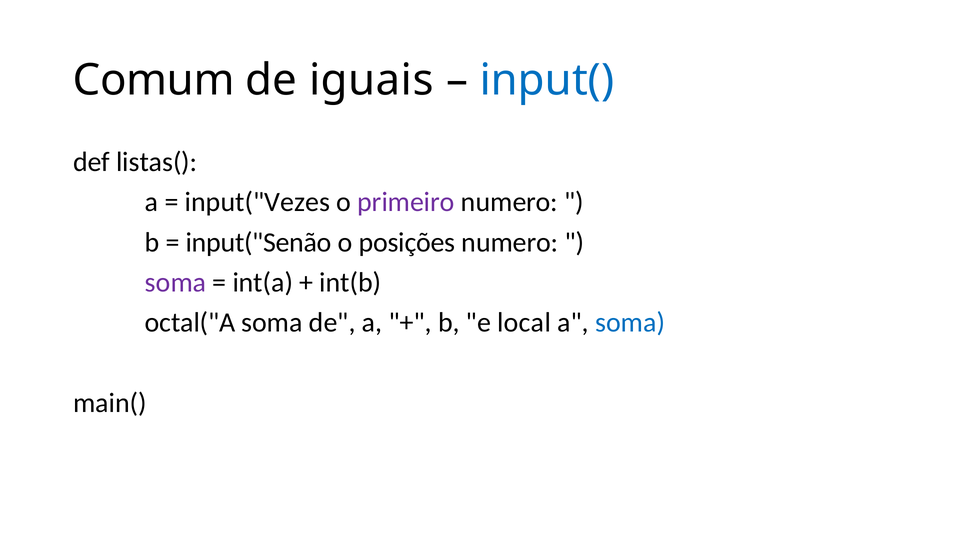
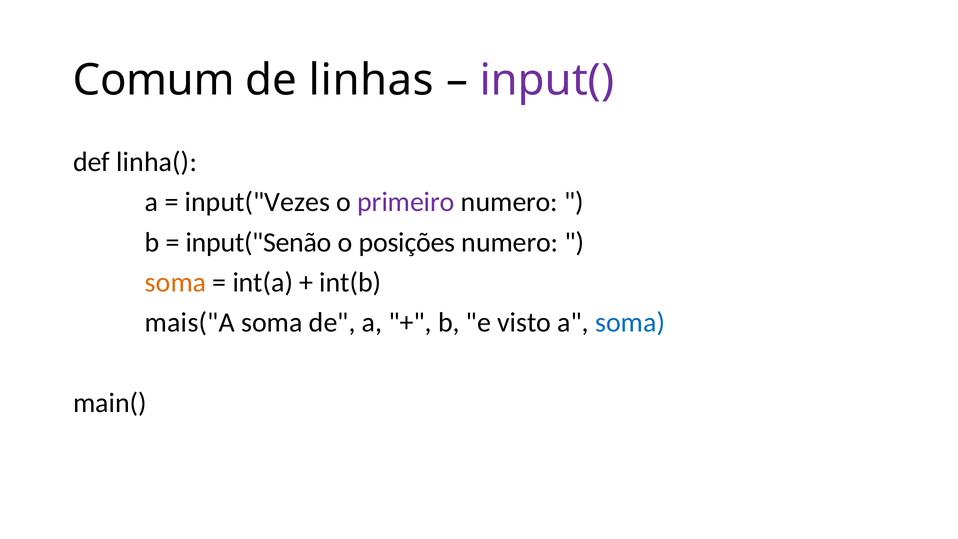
iguais: iguais -> linhas
input( colour: blue -> purple
listas(: listas( -> linha(
soma at (176, 282) colour: purple -> orange
octal("A: octal("A -> mais("A
local: local -> visto
